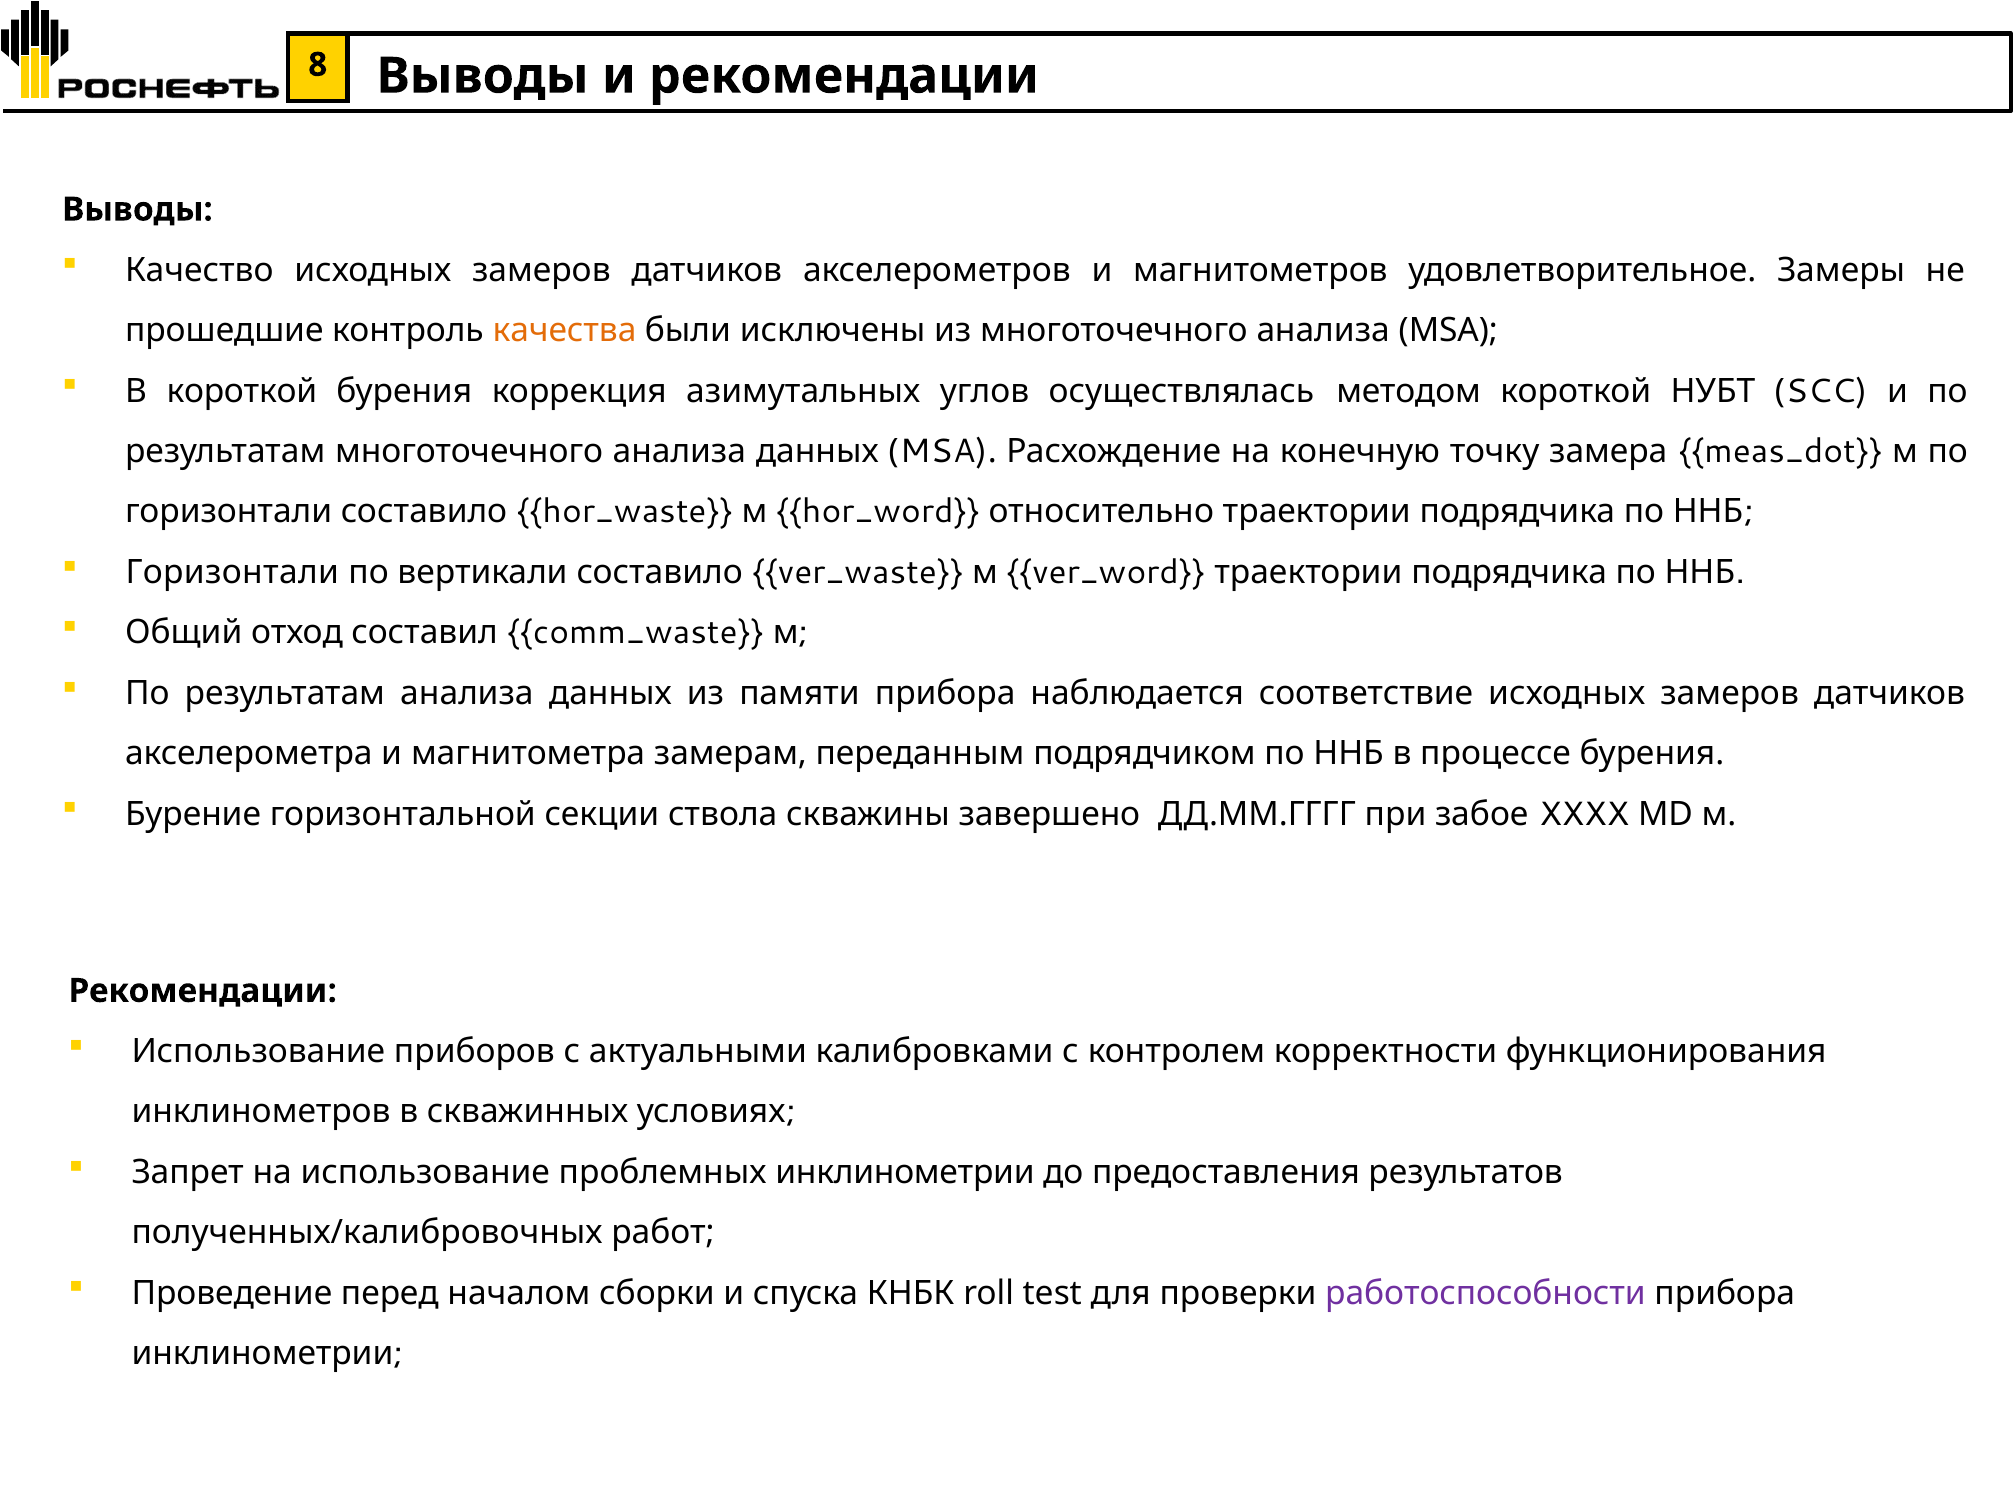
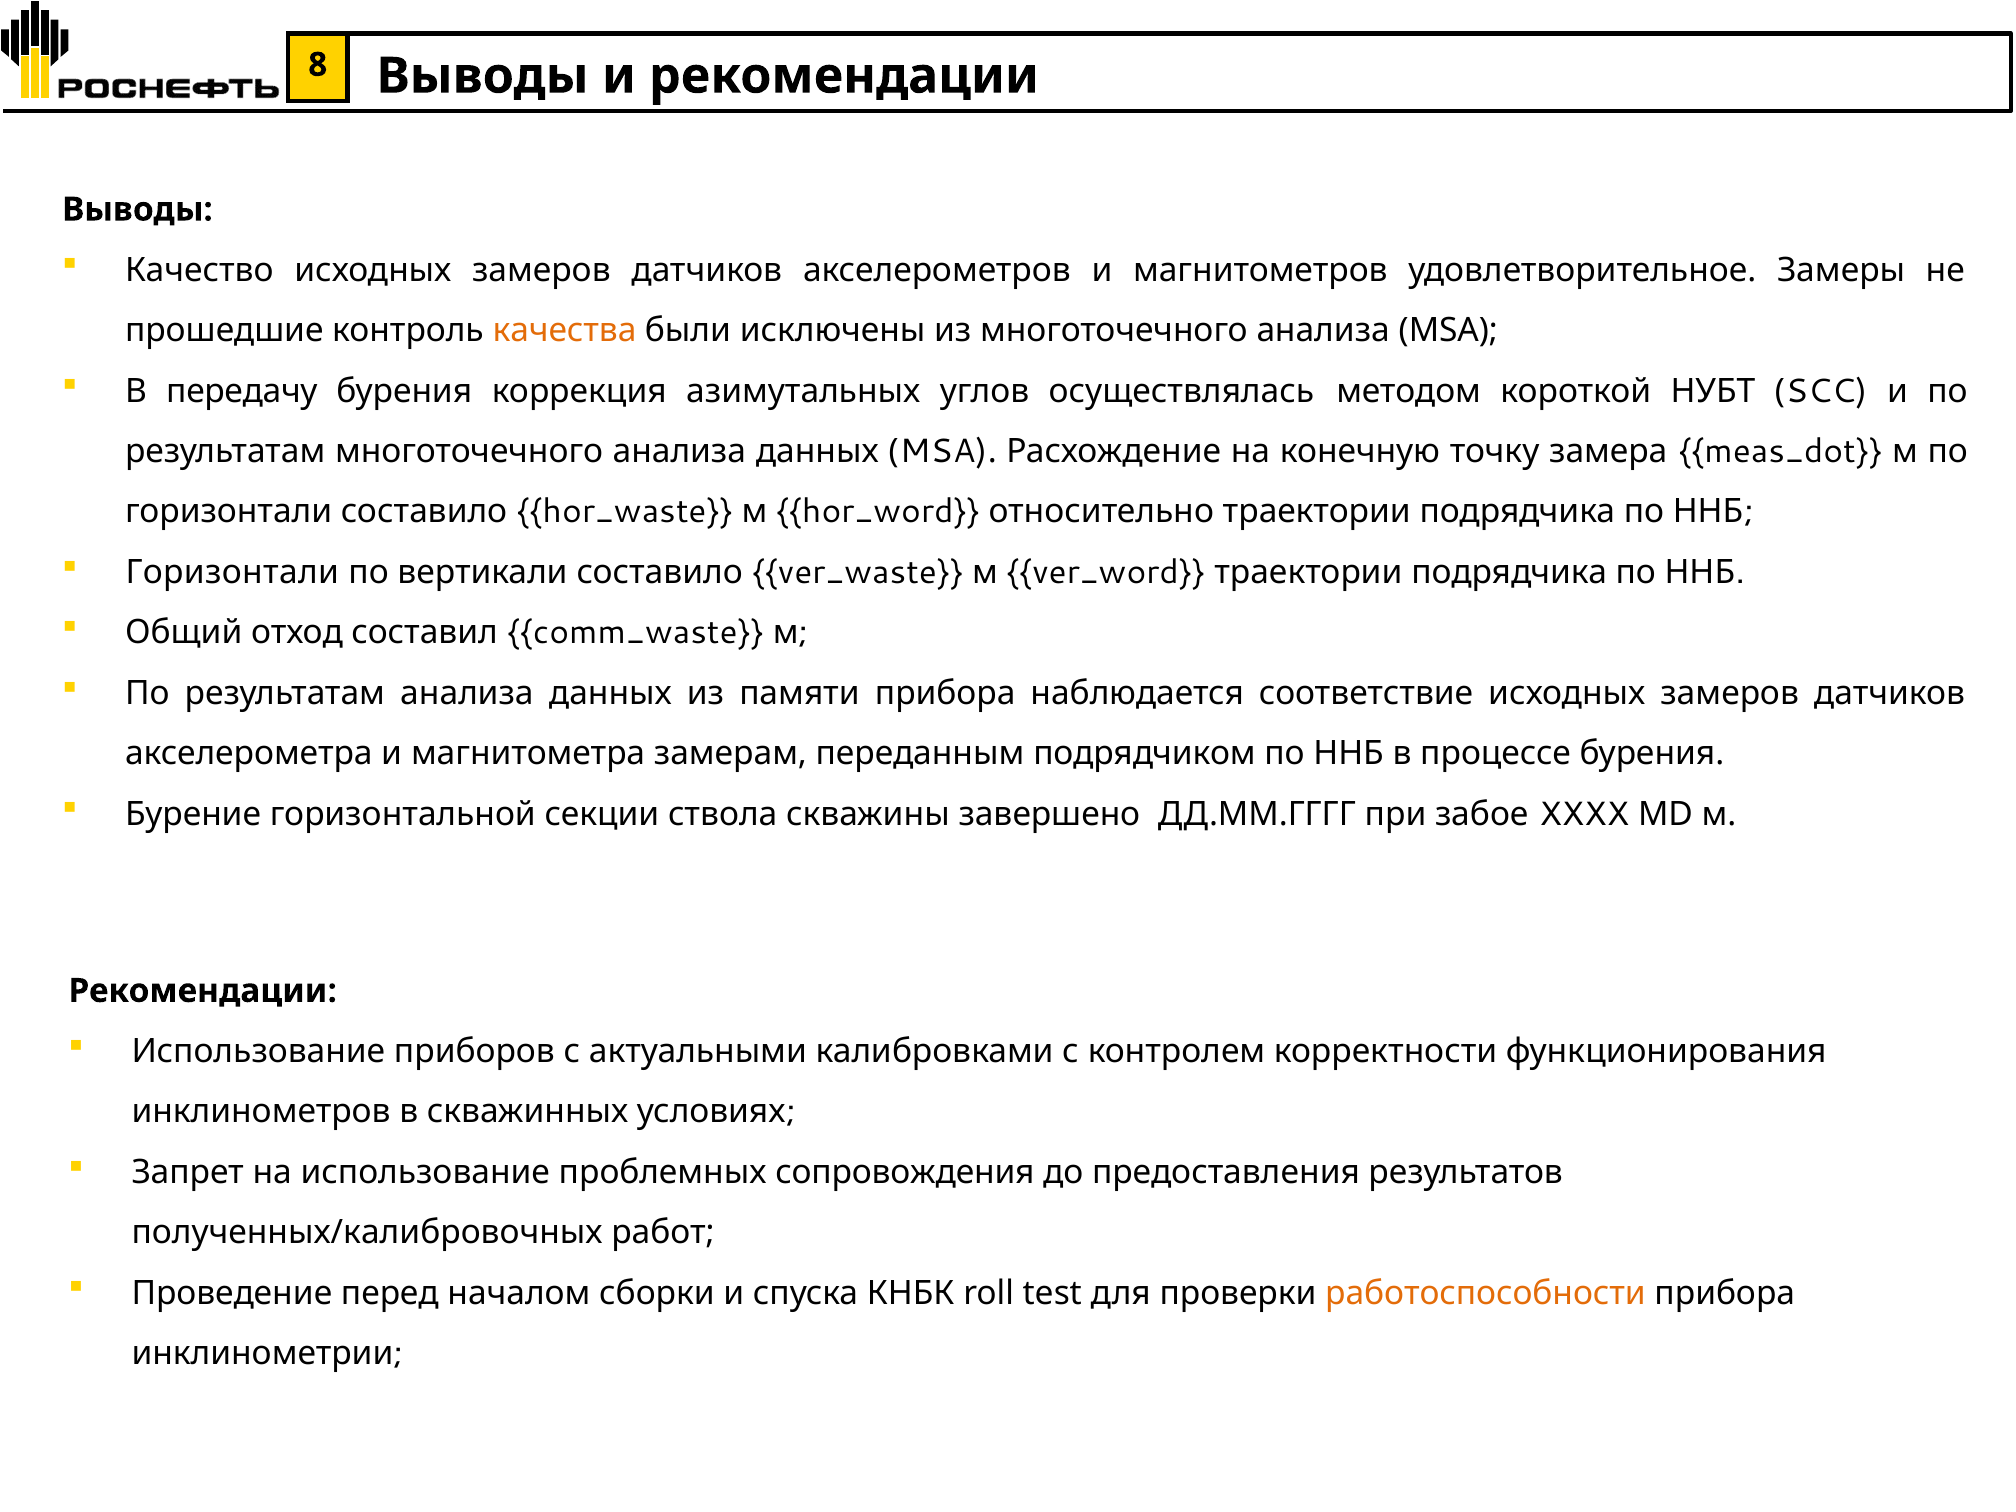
В короткой: короткой -> передачу
проблемных инклинометрии: инклинометрии -> сопровождения
работоспособности colour: purple -> orange
